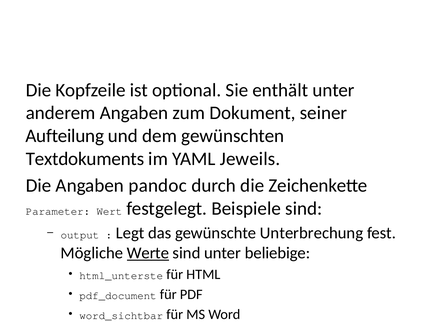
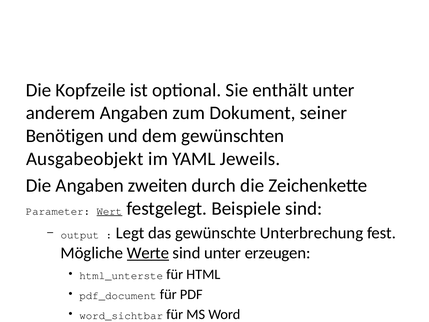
Aufteilung: Aufteilung -> Benötigen
Textdokuments: Textdokuments -> Ausgabeobjekt
pandoc: pandoc -> zweiten
Wert underline: none -> present
beliebige: beliebige -> erzeugen
